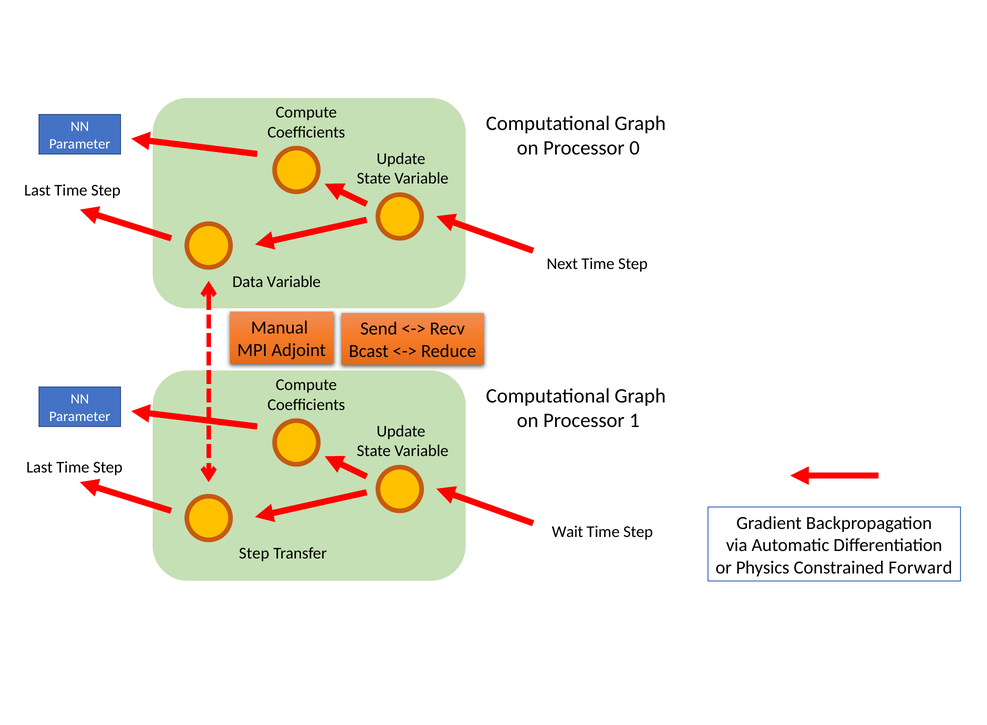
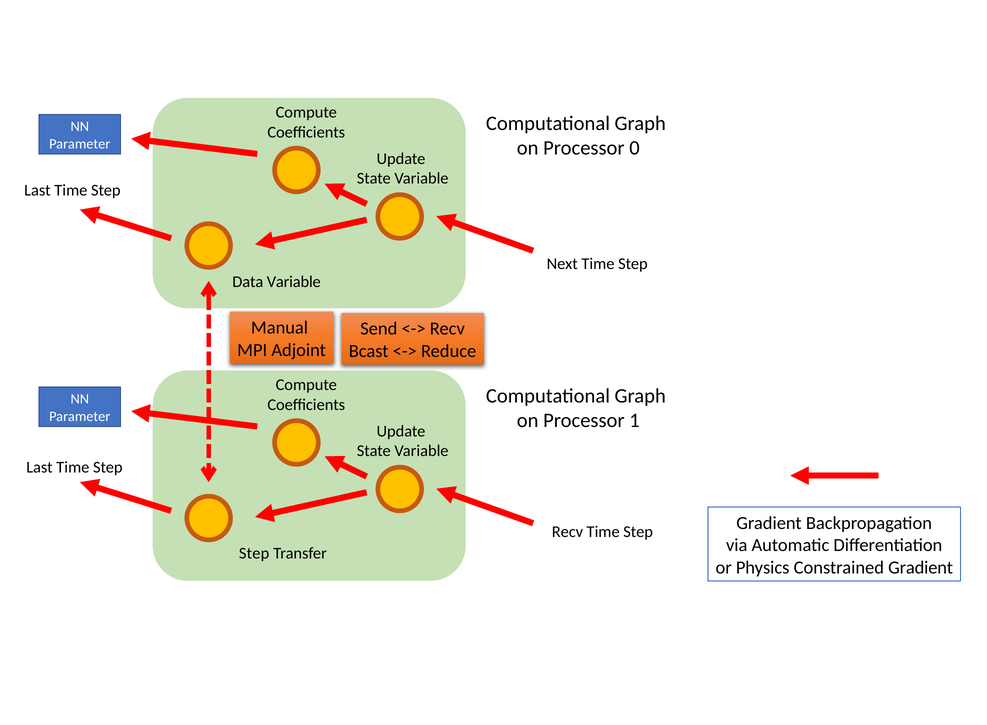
Wait at (568, 532): Wait -> Recv
Constrained Forward: Forward -> Gradient
